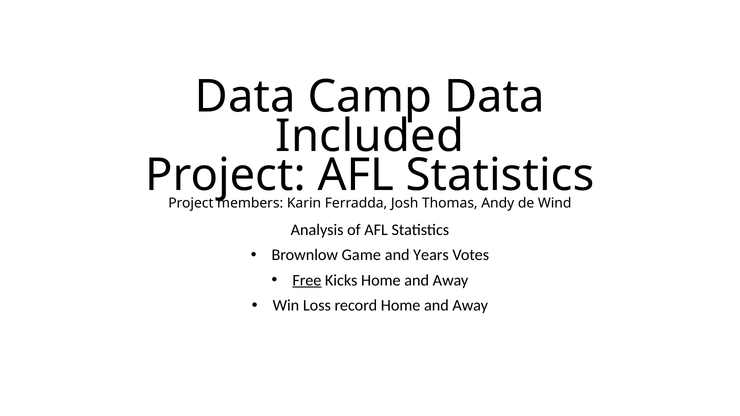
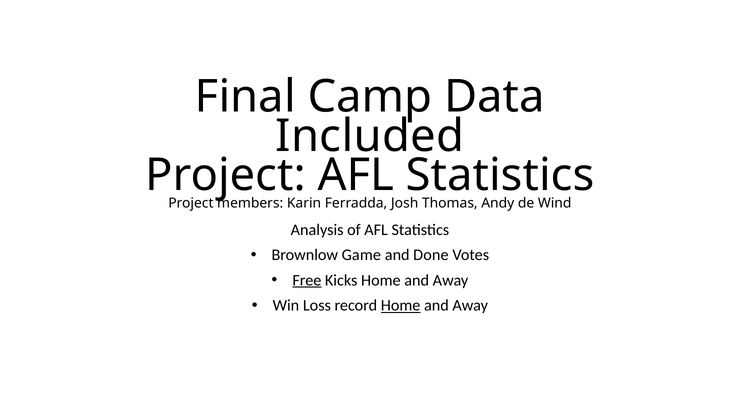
Data at (245, 97): Data -> Final
Years: Years -> Done
Home at (401, 306) underline: none -> present
